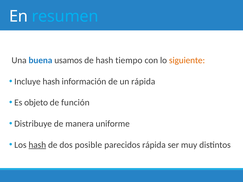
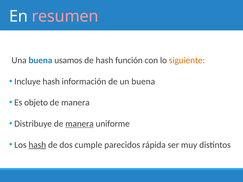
resumen colour: light blue -> pink
tiempo: tiempo -> función
un rápida: rápida -> buena
función at (75, 103): función -> manera
manera at (79, 124) underline: none -> present
posible: posible -> cumple
